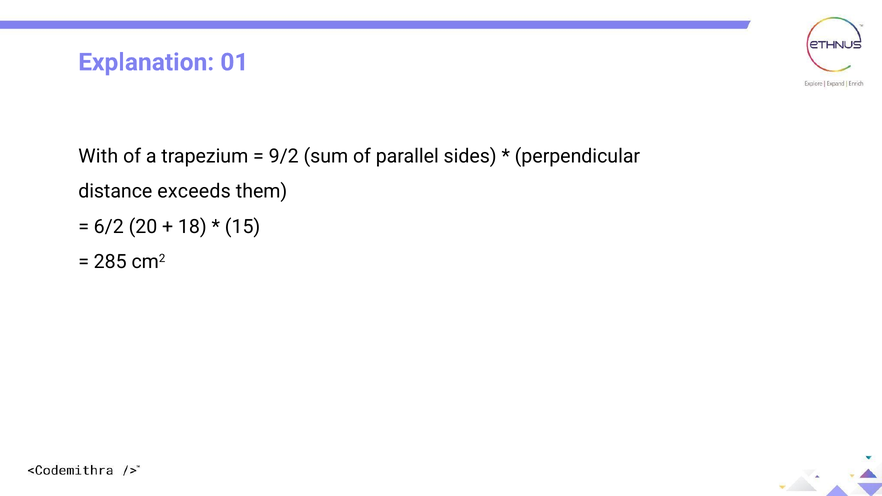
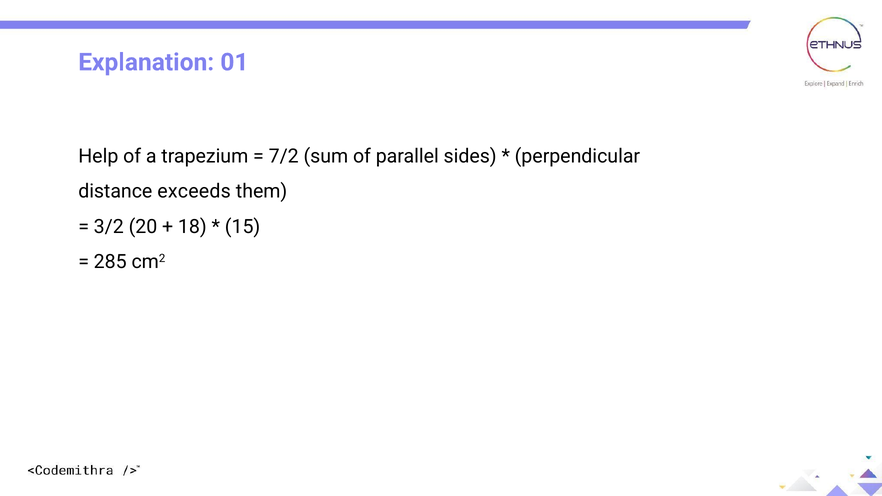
With: With -> Help
9/2: 9/2 -> 7/2
6/2: 6/2 -> 3/2
